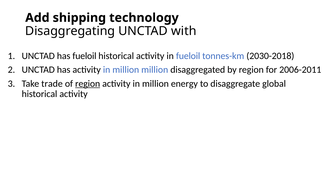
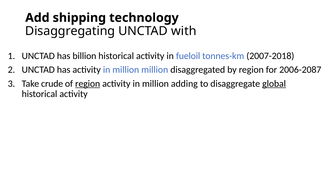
has fueloil: fueloil -> billion
2030-2018: 2030-2018 -> 2007-2018
2006-2011: 2006-2011 -> 2006-2087
trade: trade -> crude
energy: energy -> adding
global underline: none -> present
